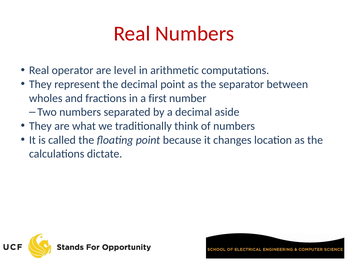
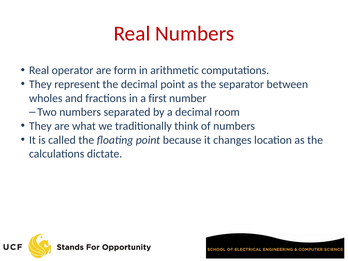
level: level -> form
aside: aside -> room
